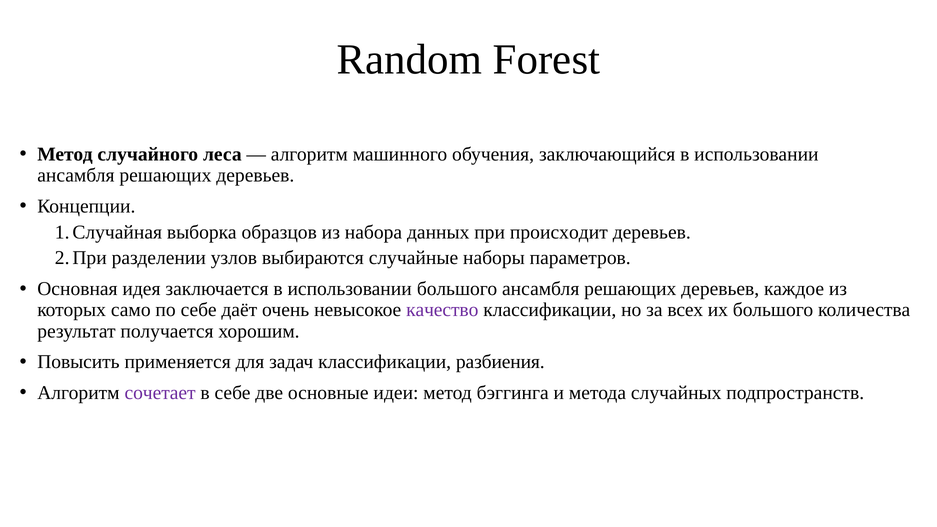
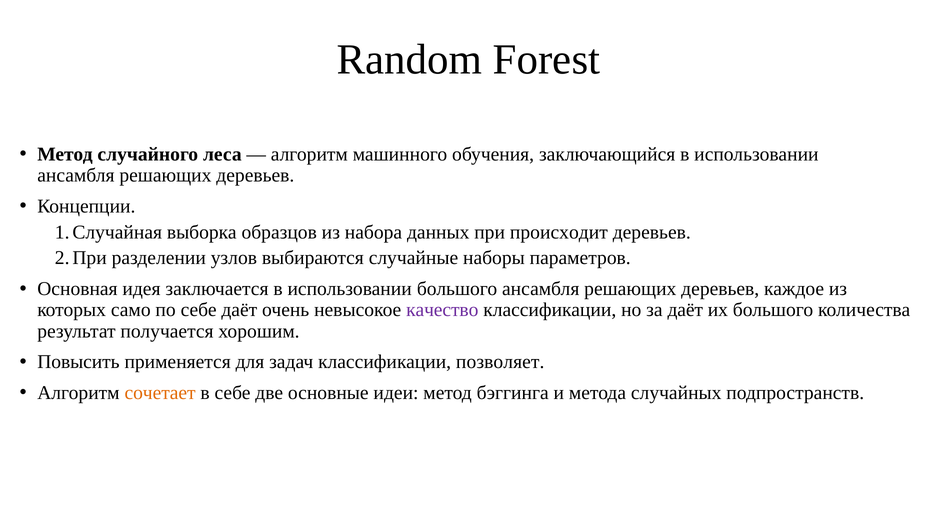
за всех: всех -> даёт
разбиения: разбиения -> позволяет
сочетает colour: purple -> orange
